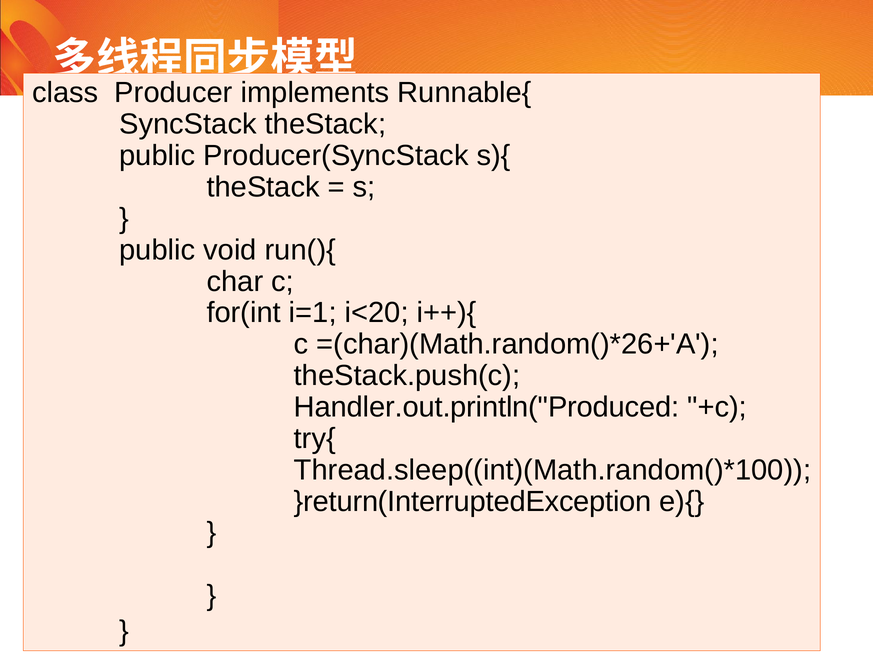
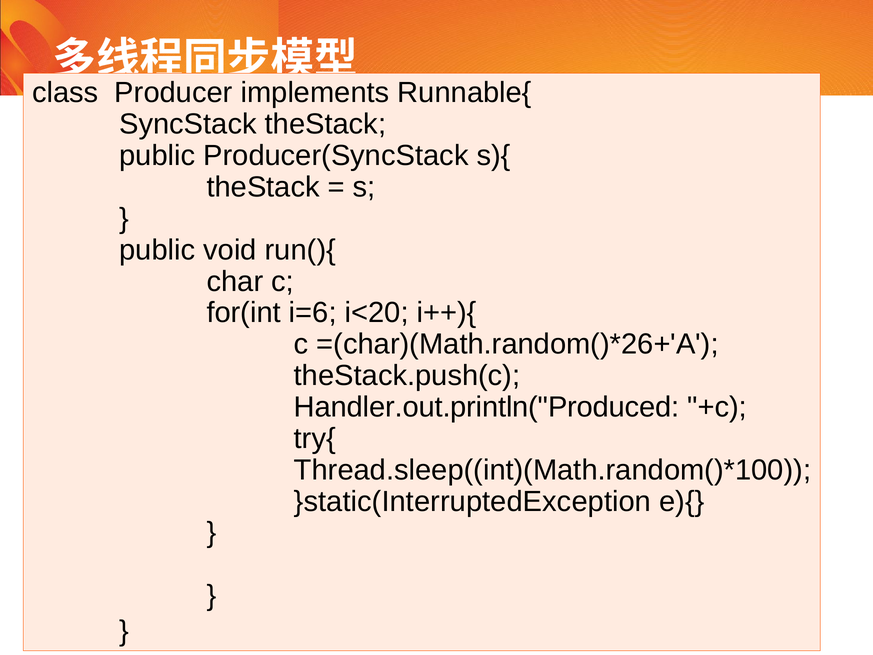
i=1: i=1 -> i=6
}return(InterruptedException: }return(InterruptedException -> }static(InterruptedException
